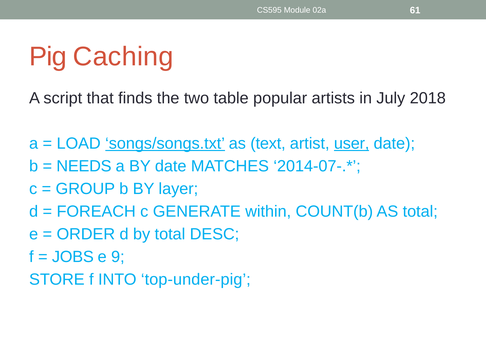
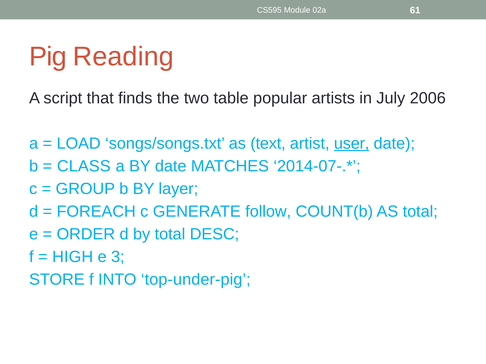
Caching: Caching -> Reading
2018: 2018 -> 2006
songs/songs.txt underline: present -> none
NEEDS: NEEDS -> CLASS
within: within -> follow
JOBS: JOBS -> HIGH
9: 9 -> 3
